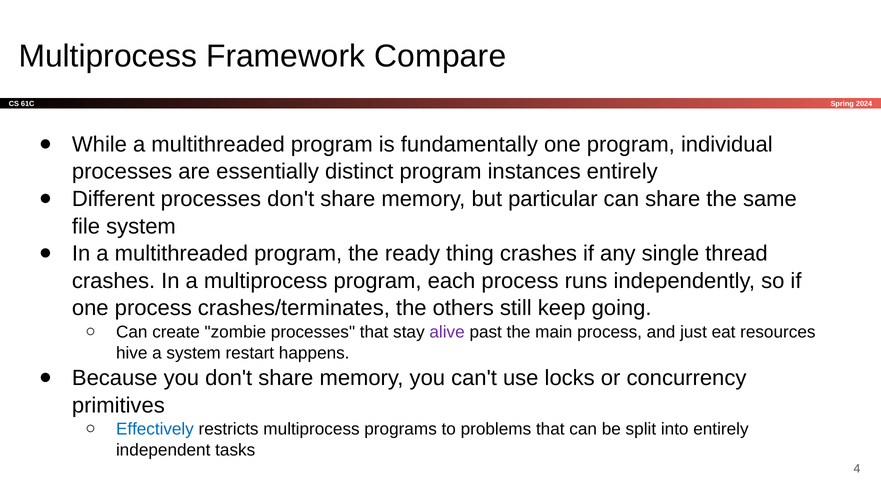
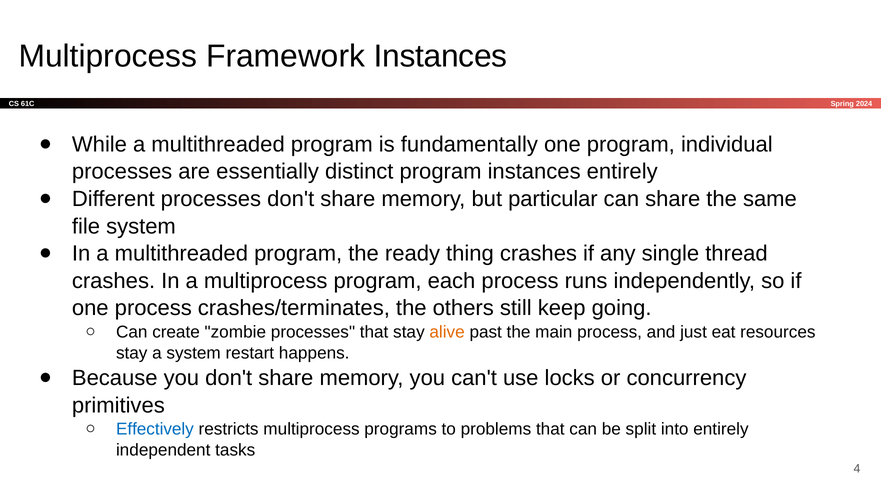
Framework Compare: Compare -> Instances
alive colour: purple -> orange
hive at (132, 354): hive -> stay
